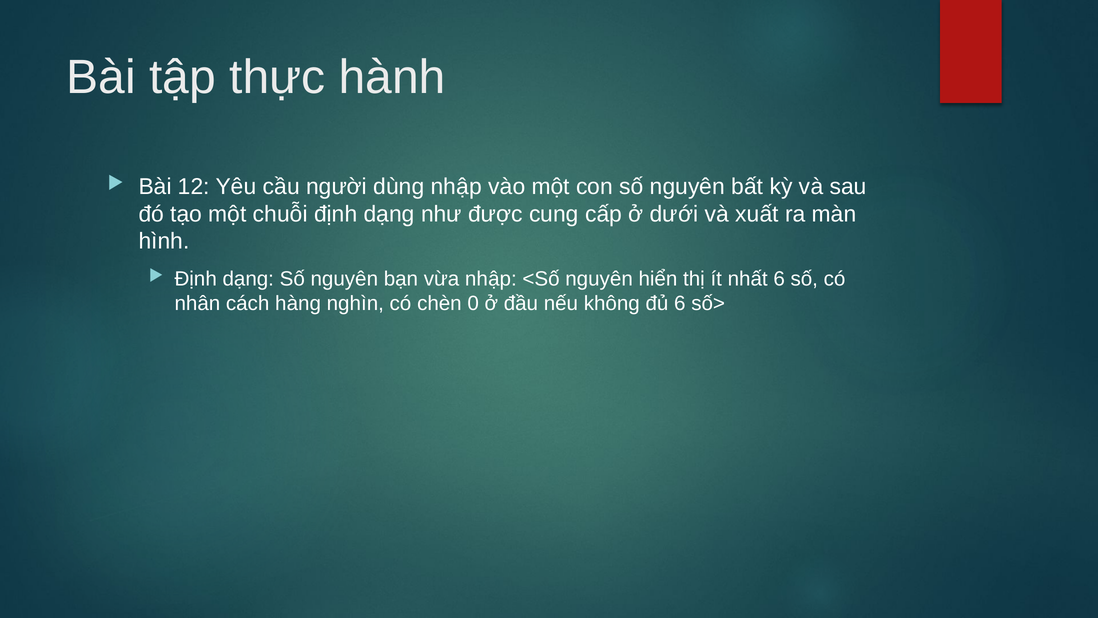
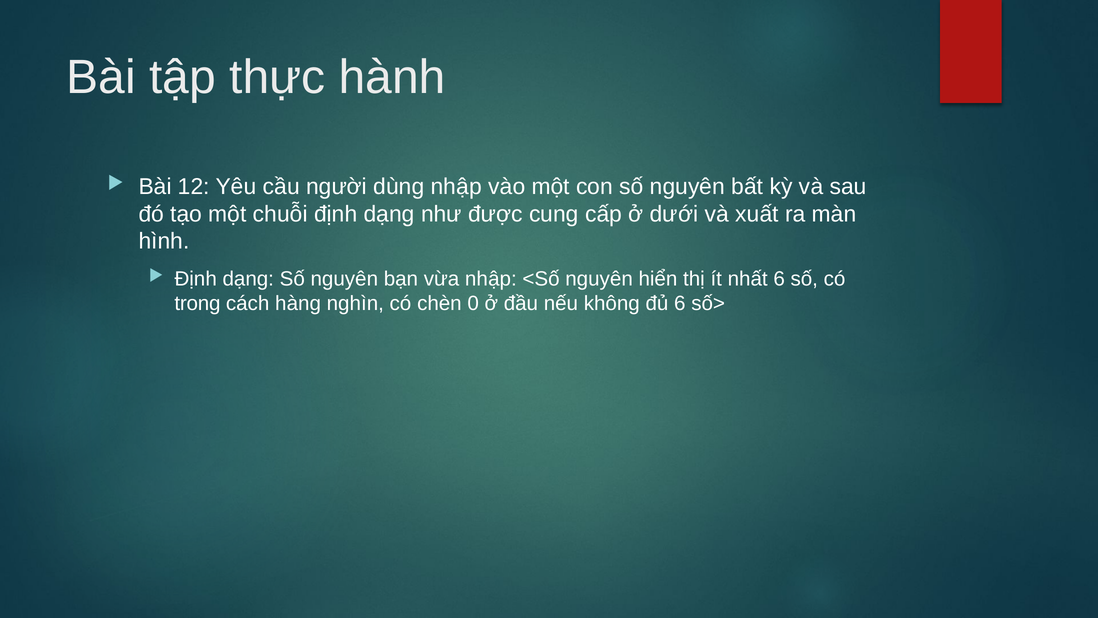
nhân: nhân -> trong
